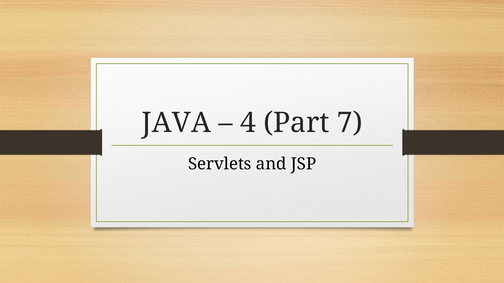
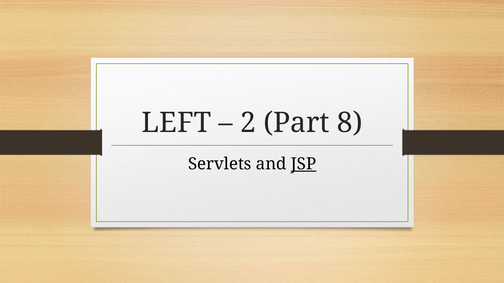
JAVA: JAVA -> LEFT
4: 4 -> 2
7: 7 -> 8
JSP underline: none -> present
